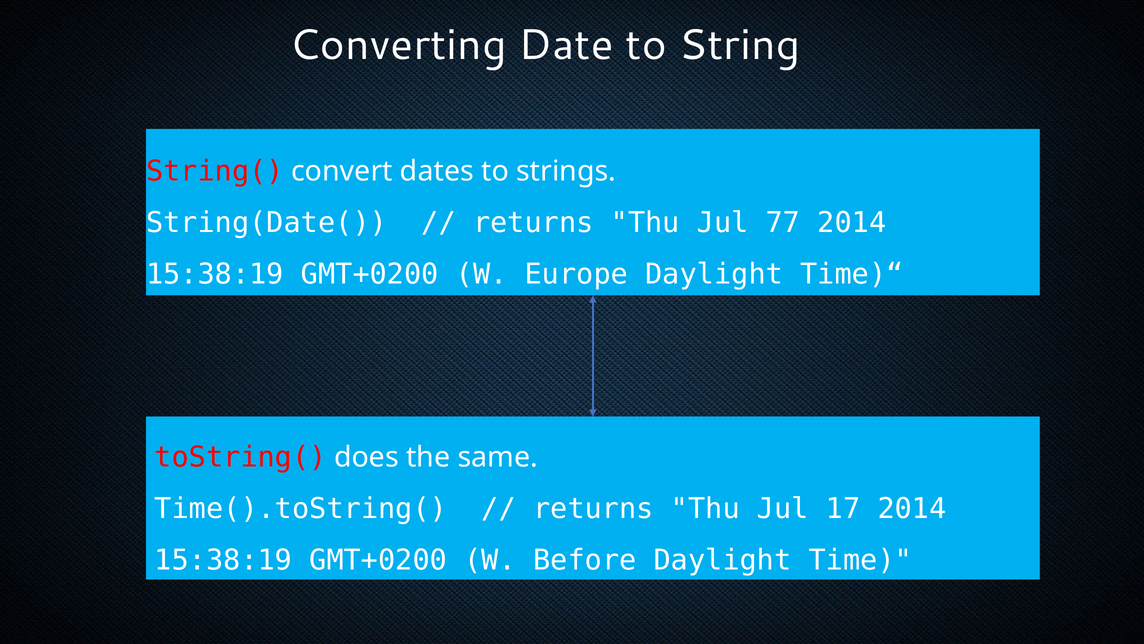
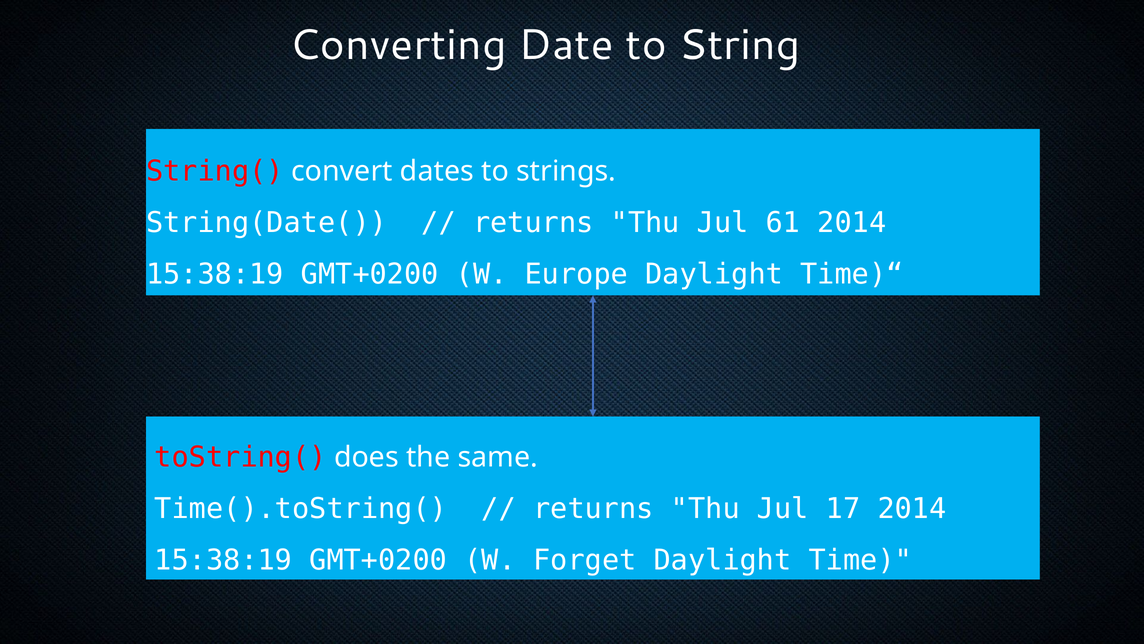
77: 77 -> 61
Before: Before -> Forget
